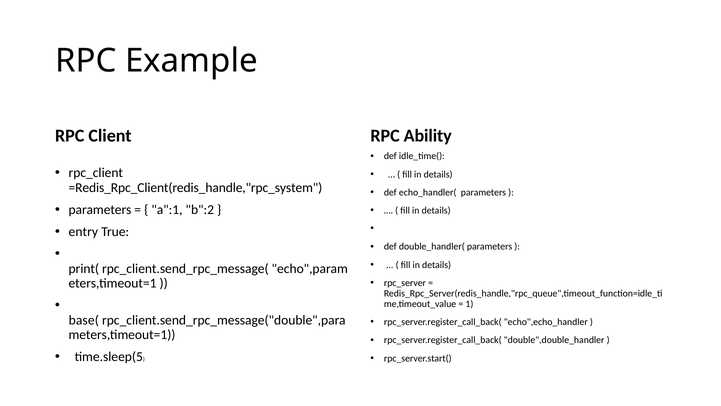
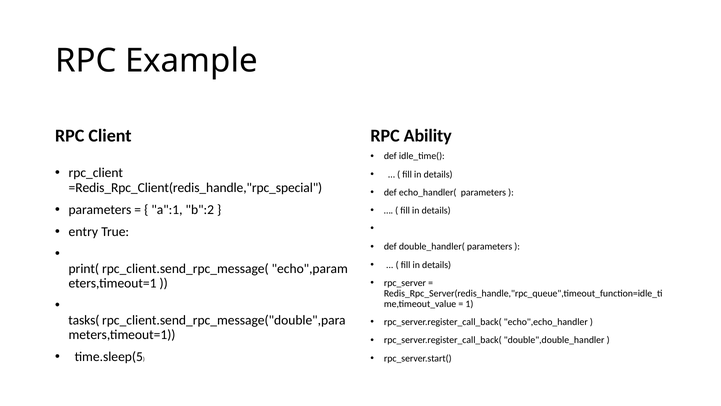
=Redis_Rpc_Client(redis_handle,"rpc_system: =Redis_Rpc_Client(redis_handle,"rpc_system -> =Redis_Rpc_Client(redis_handle,"rpc_special
base(: base( -> tasks(
